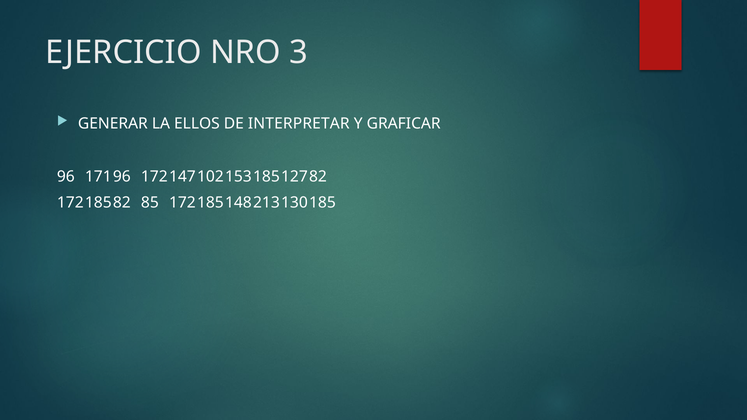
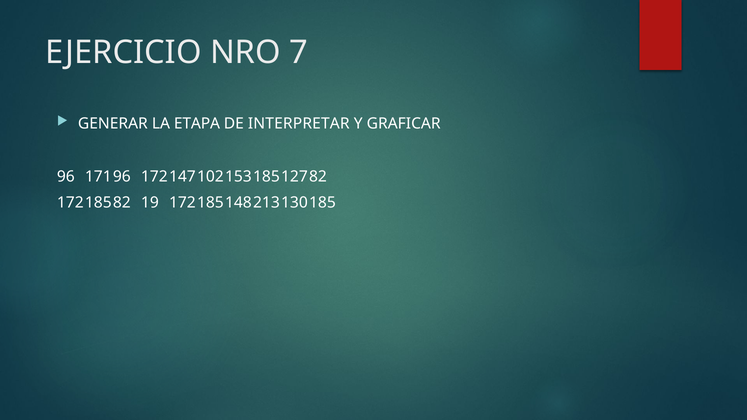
3: 3 -> 7
ELLOS: ELLOS -> ETAPA
85: 85 -> 19
